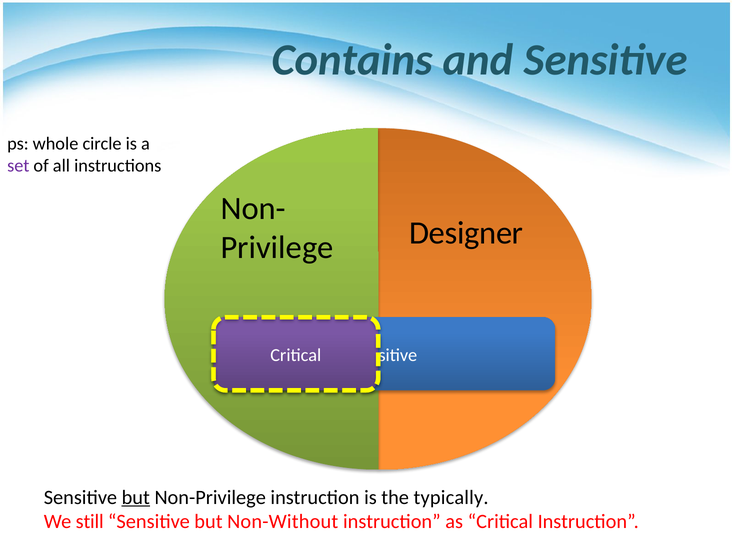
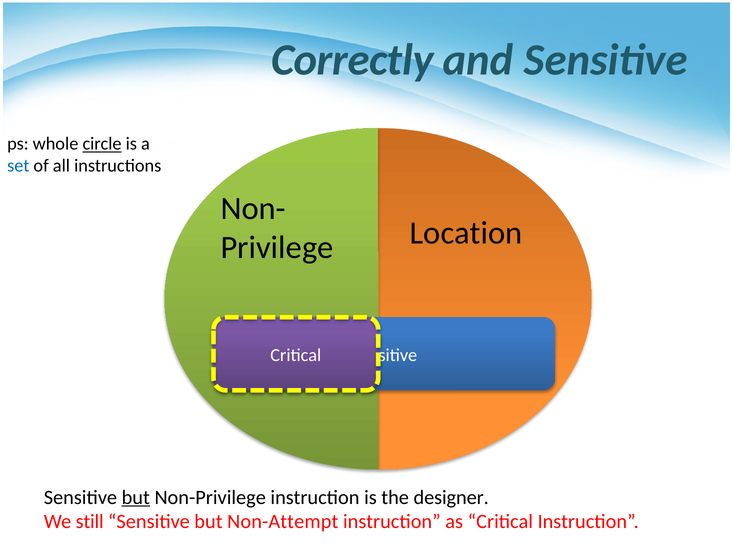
Contains: Contains -> Correctly
circle underline: none -> present
set colour: purple -> blue
Designer: Designer -> Location
typically: typically -> designer
Non-Without: Non-Without -> Non-Attempt
